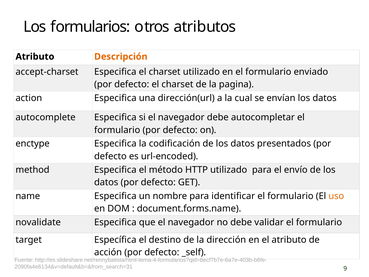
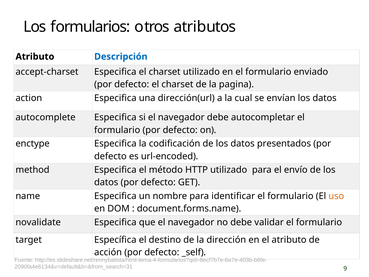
Descripción colour: orange -> blue
